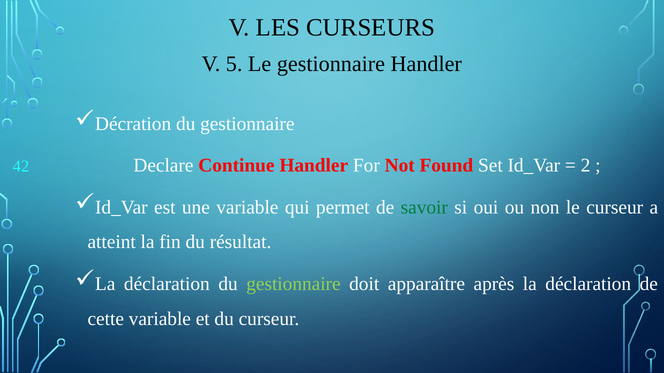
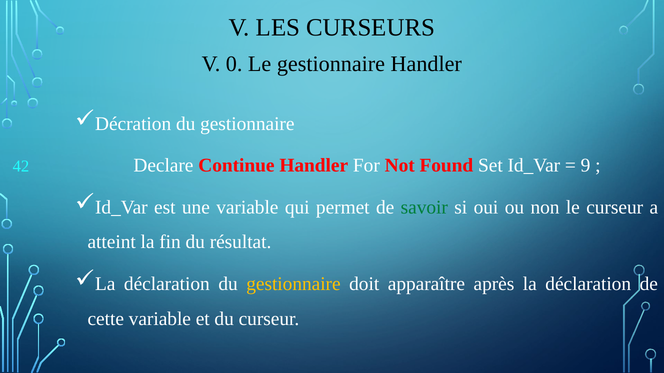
5: 5 -> 0
2: 2 -> 9
gestionnaire at (293, 284) colour: light green -> yellow
